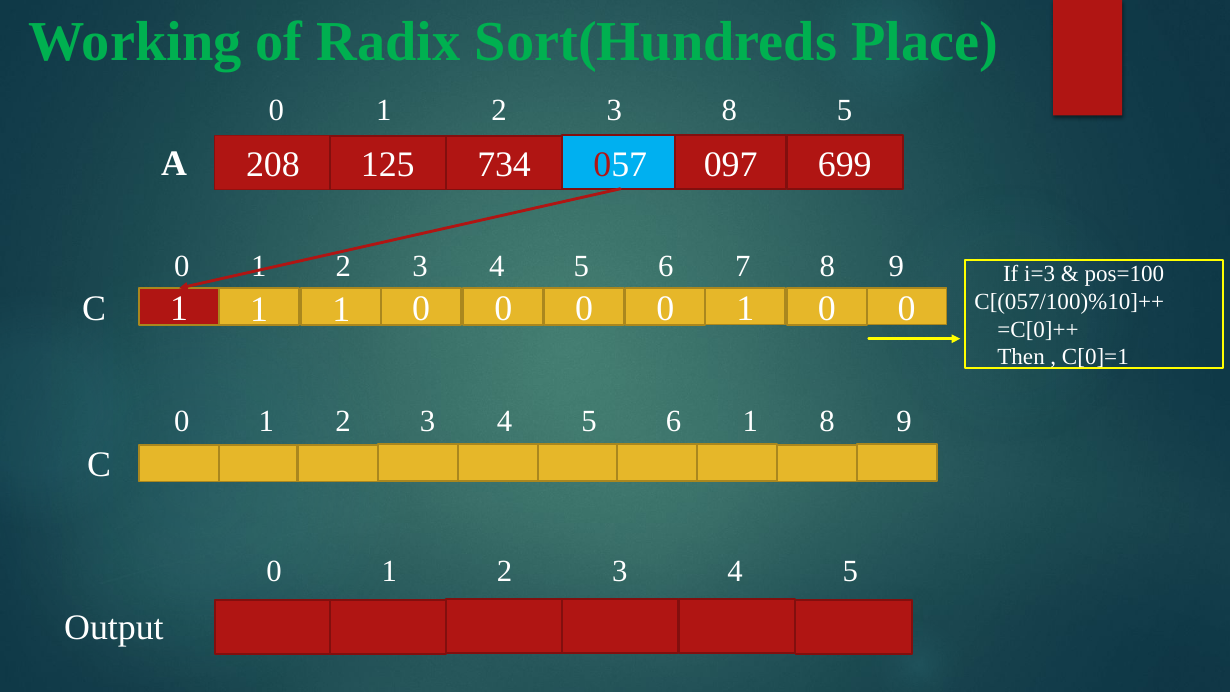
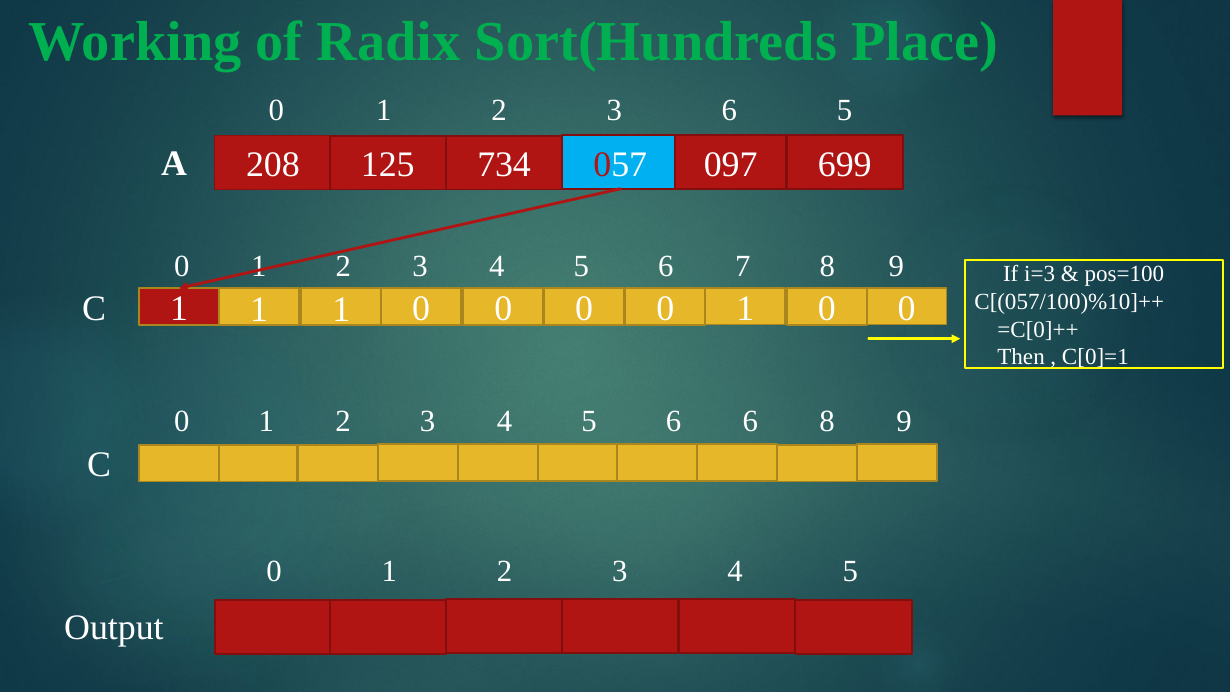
3 8: 8 -> 6
6 1: 1 -> 6
